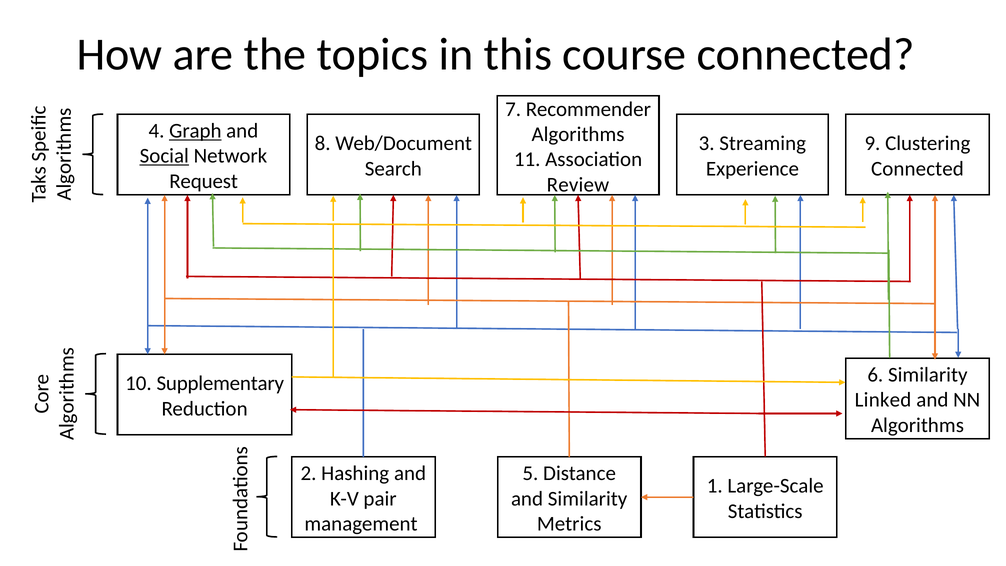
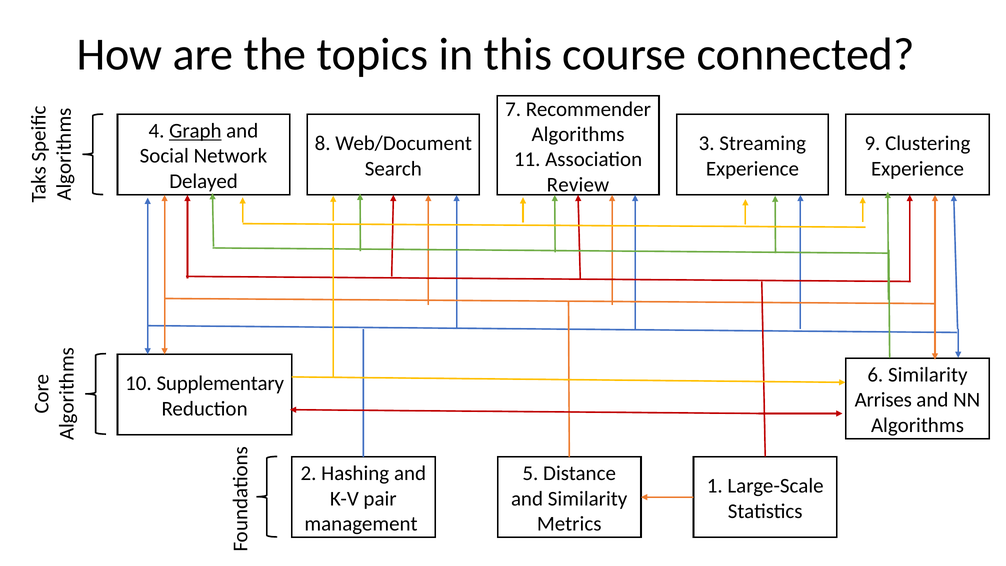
Social underline: present -> none
Connected at (917, 169): Connected -> Experience
Request: Request -> Delayed
Linked: Linked -> Arrises
